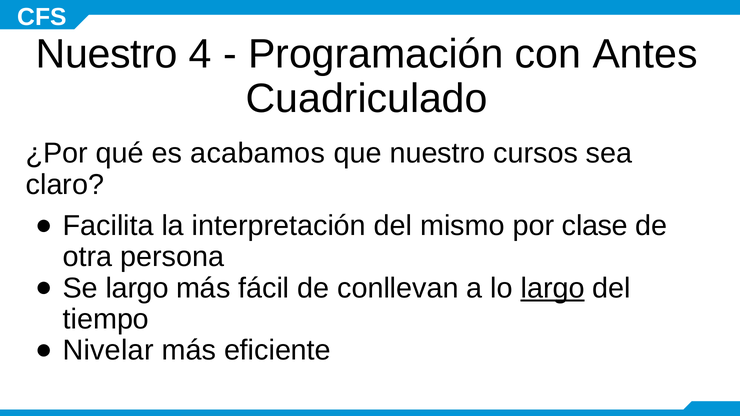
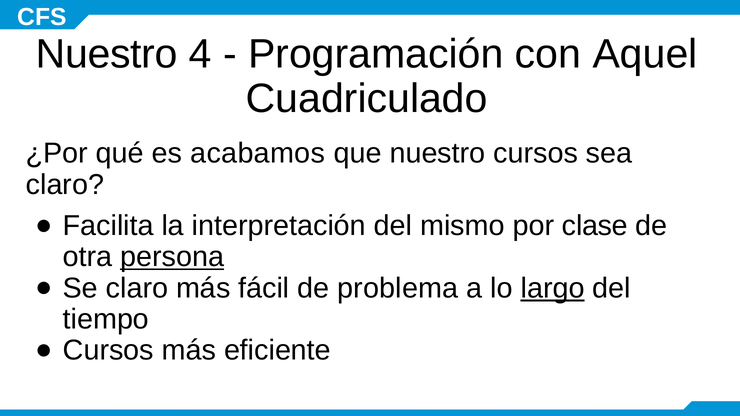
Antes: Antes -> Aquel
persona underline: none -> present
Se largo: largo -> claro
conllevan: conllevan -> problema
Nivelar at (108, 350): Nivelar -> Cursos
